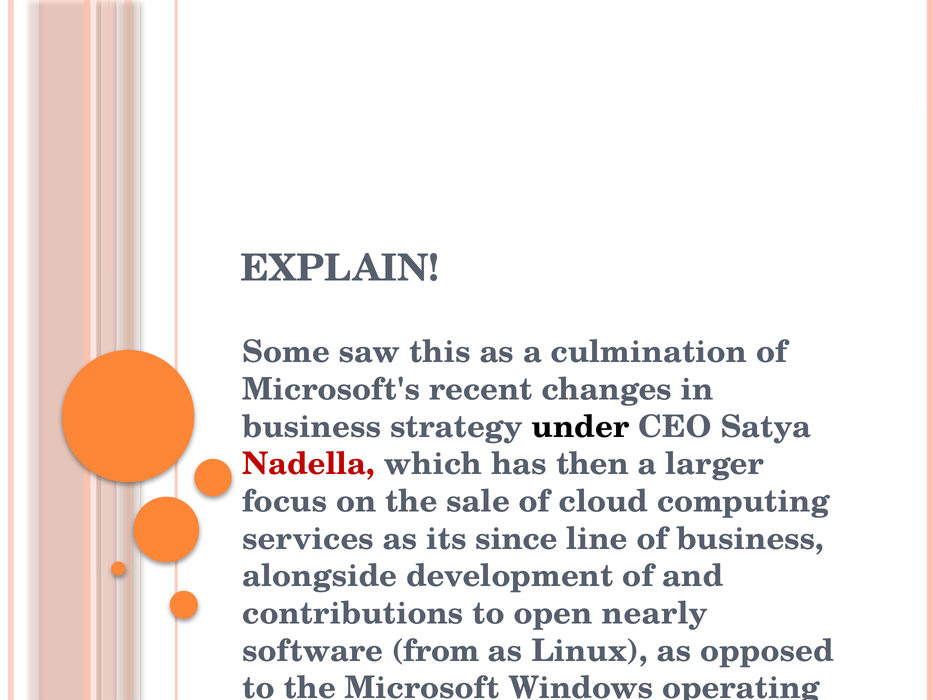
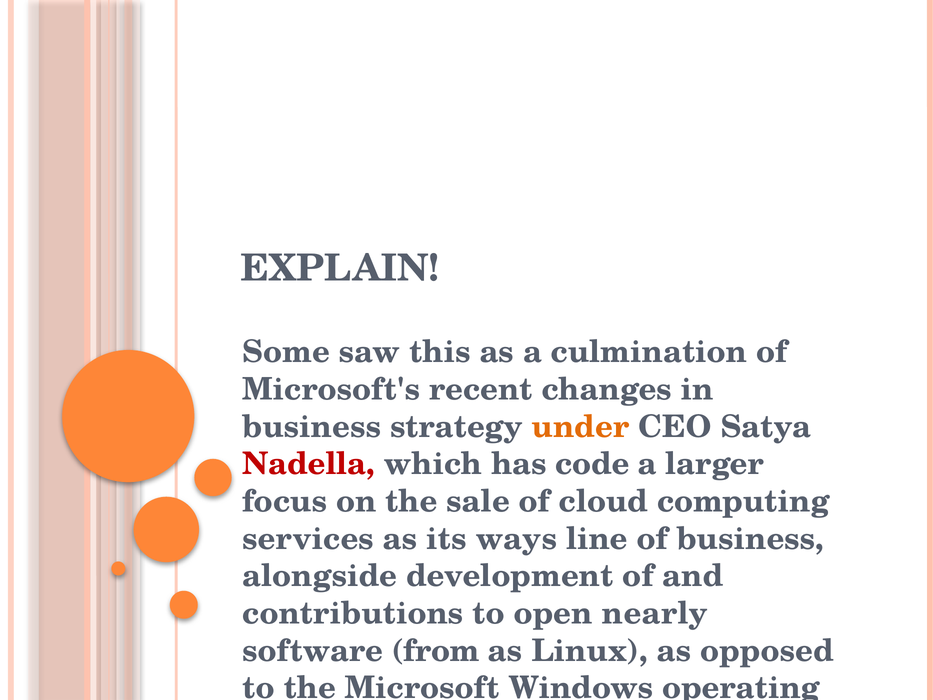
under colour: black -> orange
then: then -> code
since: since -> ways
